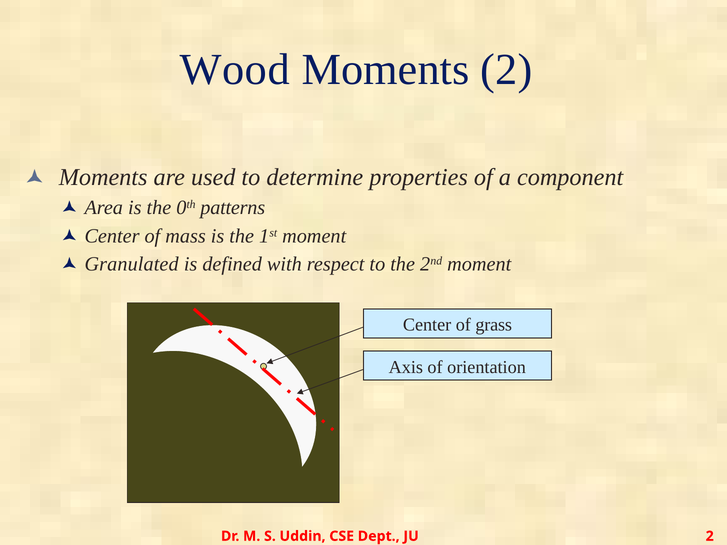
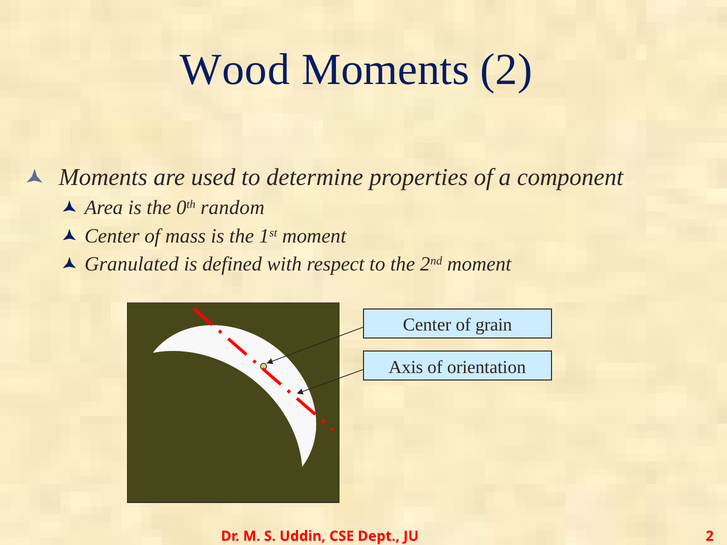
patterns: patterns -> random
grass: grass -> grain
